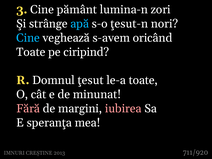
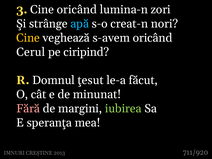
Cine pământ: pământ -> oricând
ţesut-n: ţesut-n -> creat-n
Cine at (28, 38) colour: light blue -> yellow
Toate at (31, 52): Toate -> Cerul
le-a toate: toate -> făcut
iubirea colour: pink -> light green
